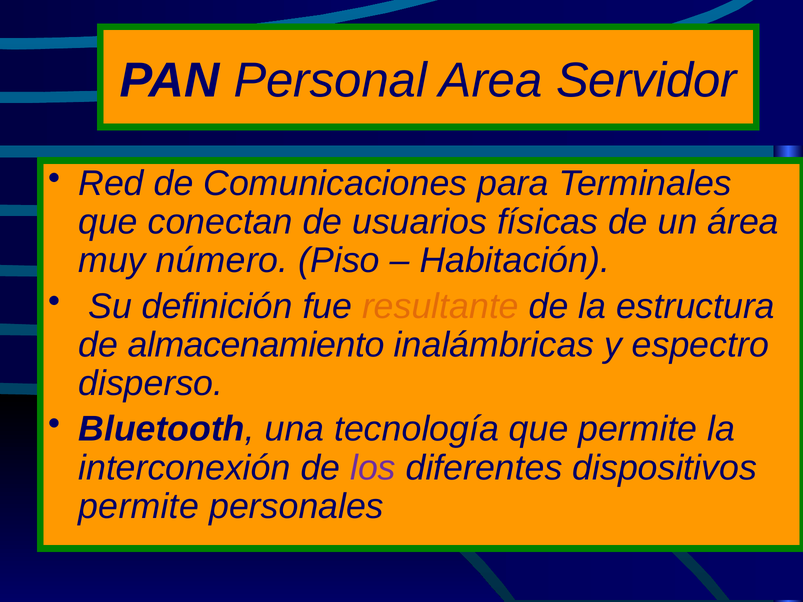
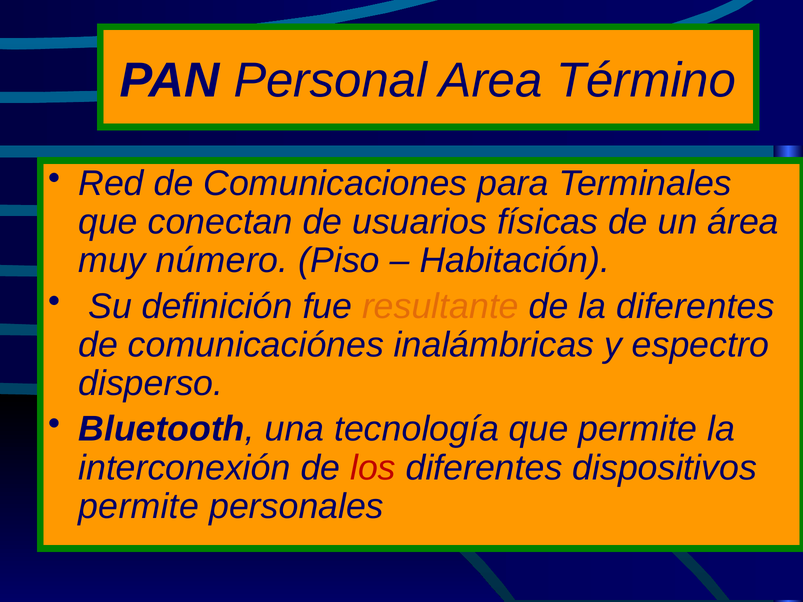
Servidor: Servidor -> Término
la estructura: estructura -> diferentes
almacenamiento: almacenamiento -> comunicaciónes
los colour: purple -> red
